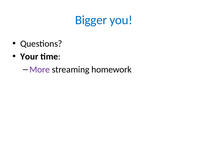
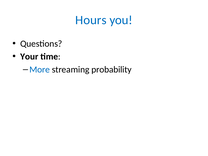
Bigger: Bigger -> Hours
More colour: purple -> blue
homework: homework -> probability
